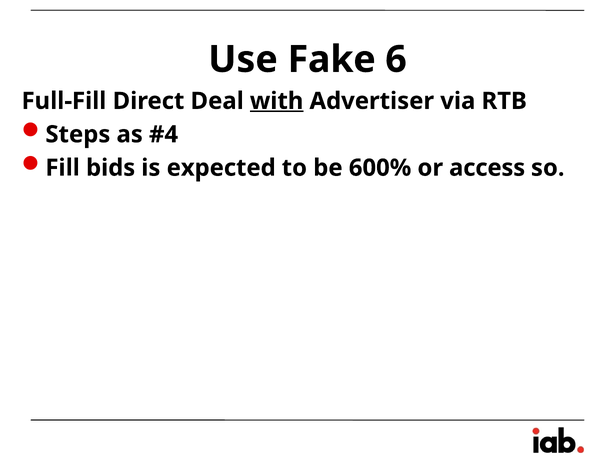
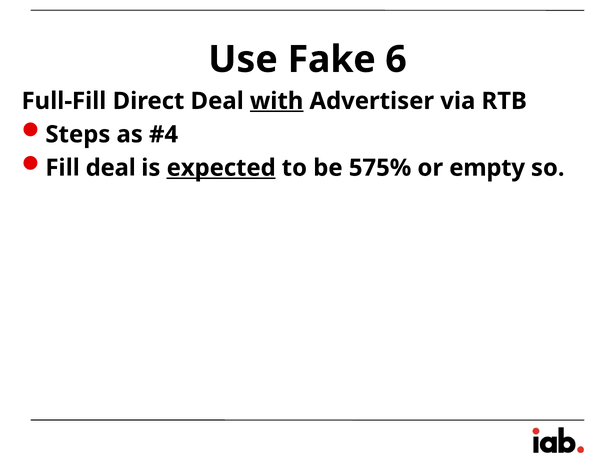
Fill bids: bids -> deal
expected underline: none -> present
600%: 600% -> 575%
access: access -> empty
